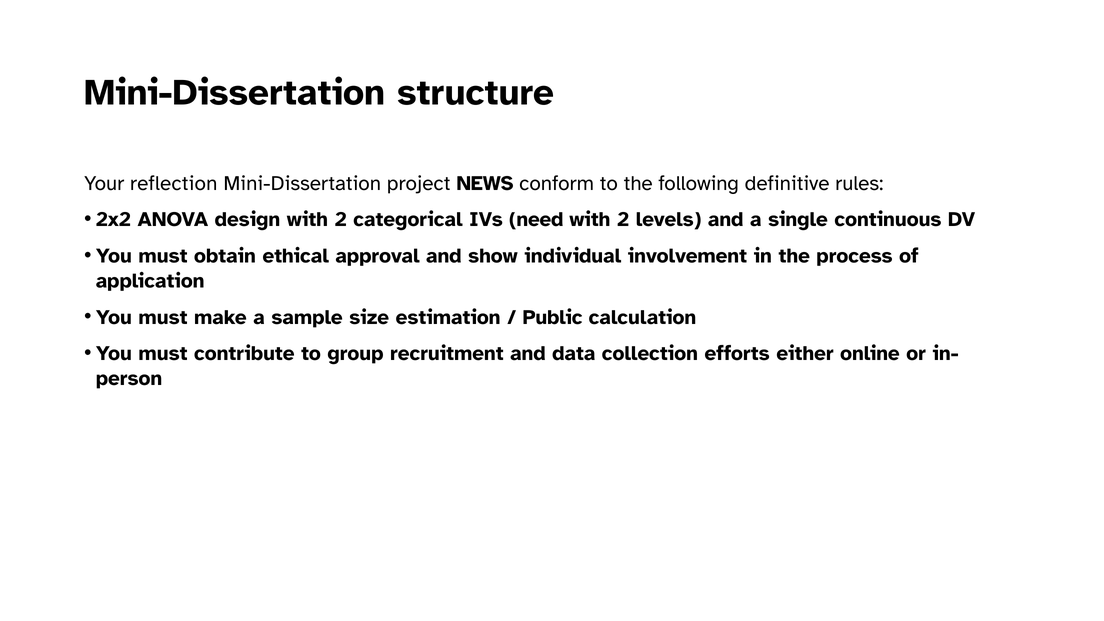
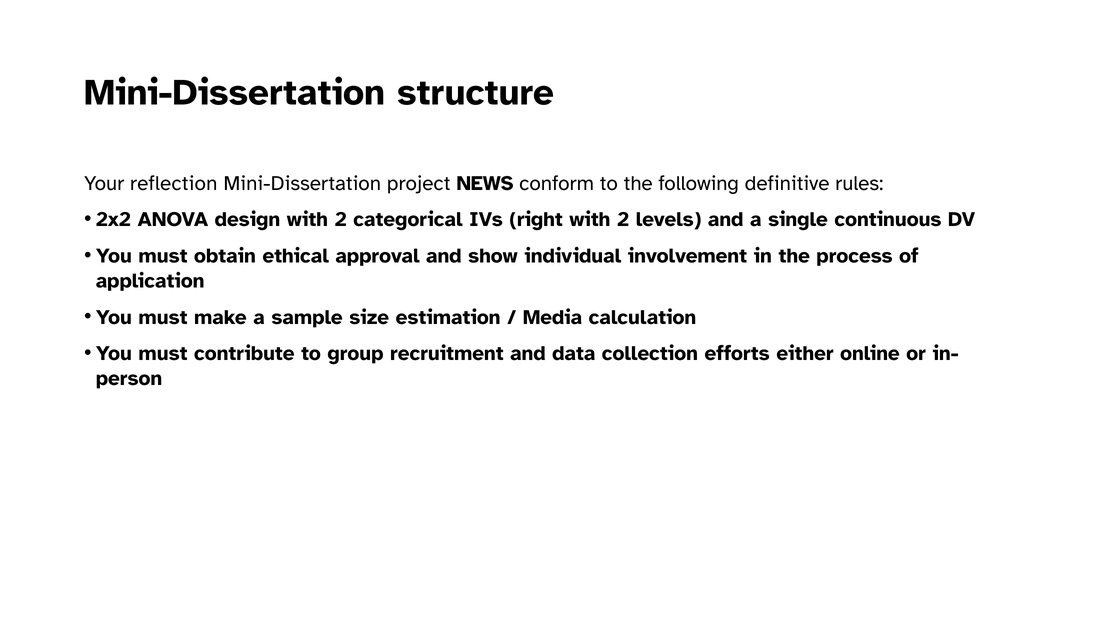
need: need -> right
Public: Public -> Media
